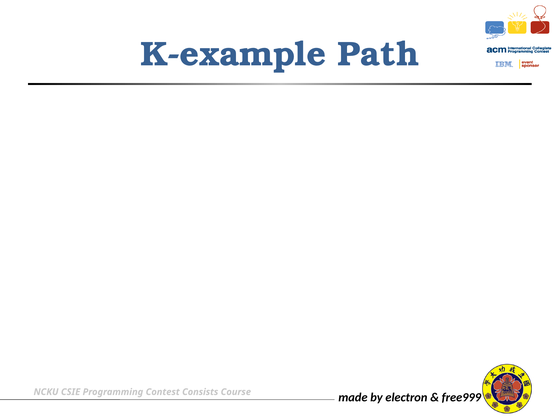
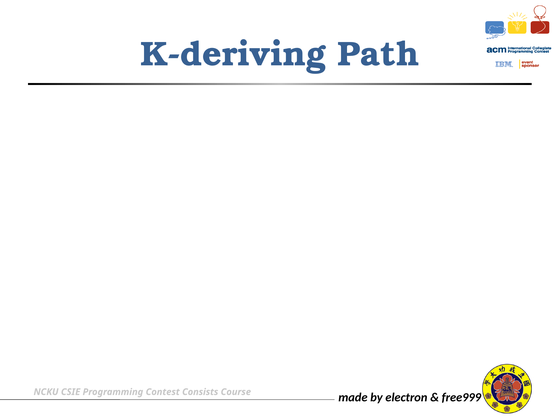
K-example: K-example -> K-deriving
